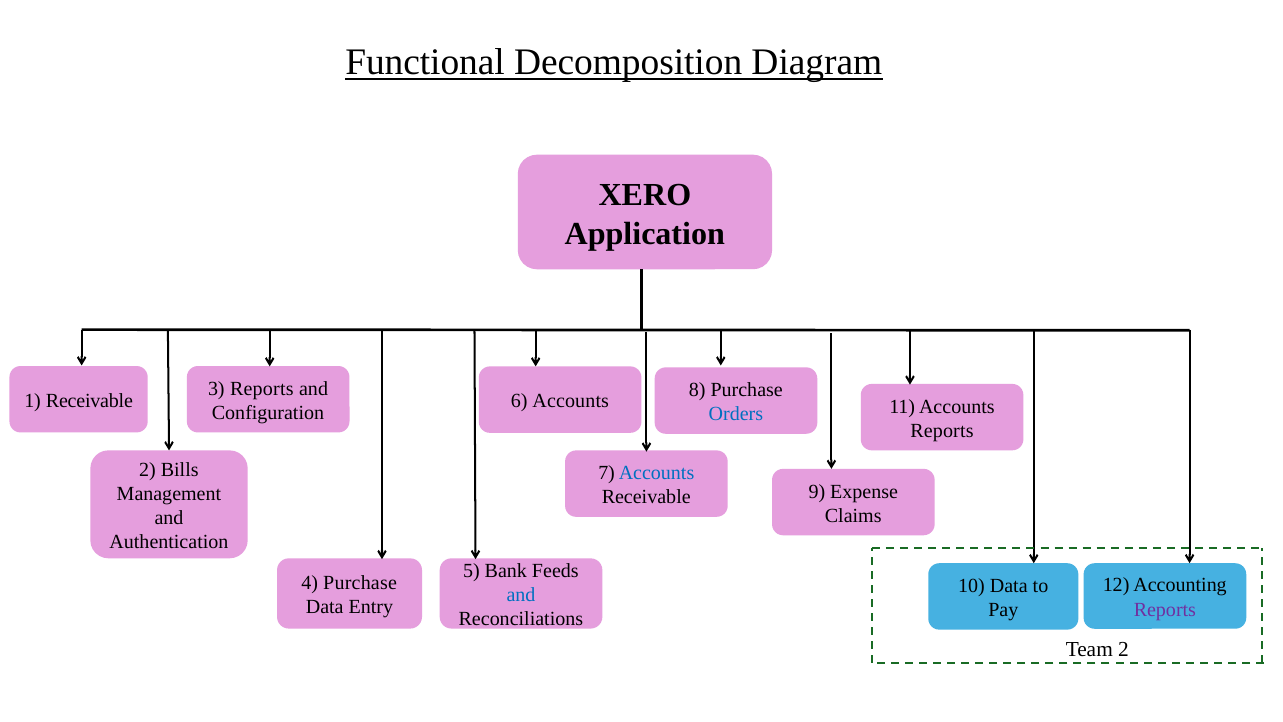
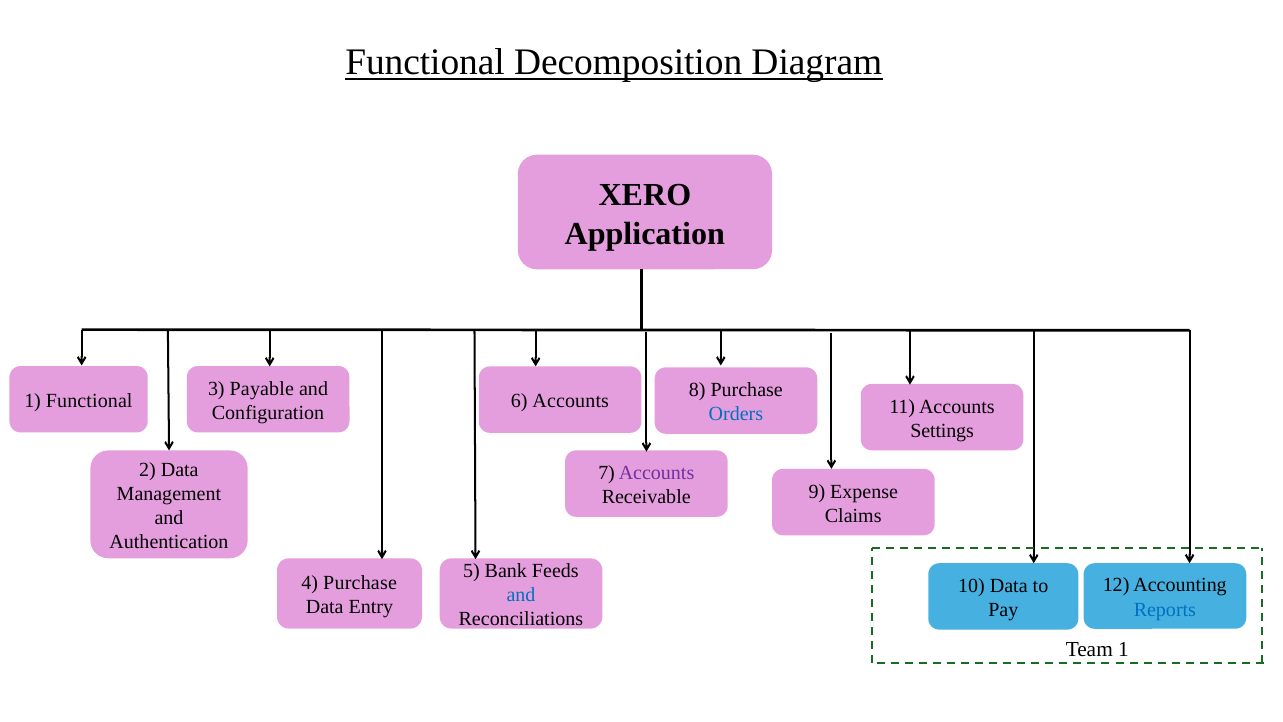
3 Reports: Reports -> Payable
1 Receivable: Receivable -> Functional
Reports at (942, 430): Reports -> Settings
2 Bills: Bills -> Data
Accounts at (657, 473) colour: blue -> purple
Reports at (1165, 609) colour: purple -> blue
Team 2: 2 -> 1
